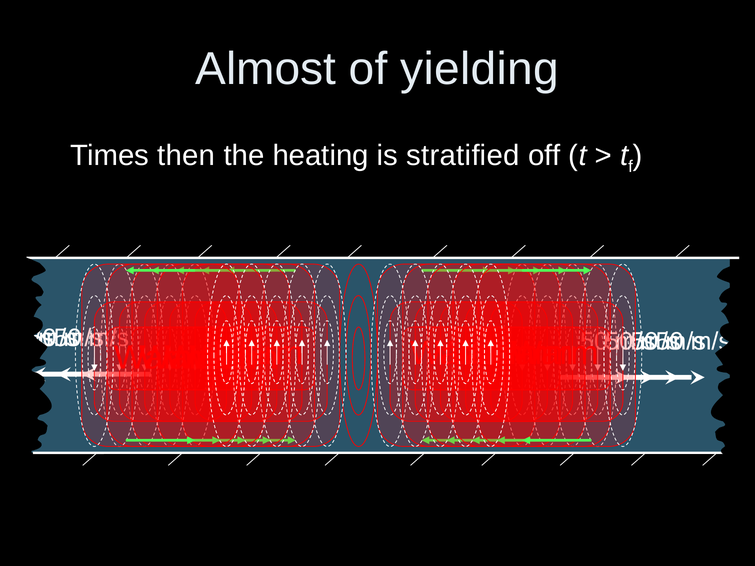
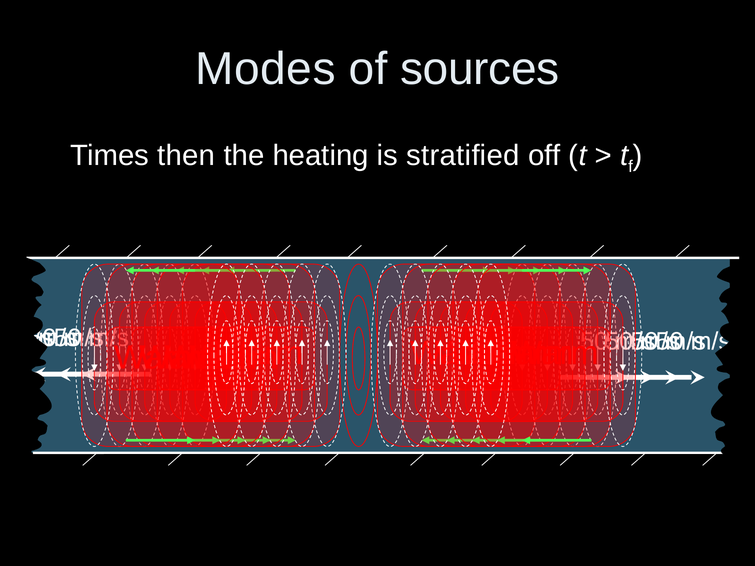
Almost: Almost -> Modes
yielding: yielding -> sources
